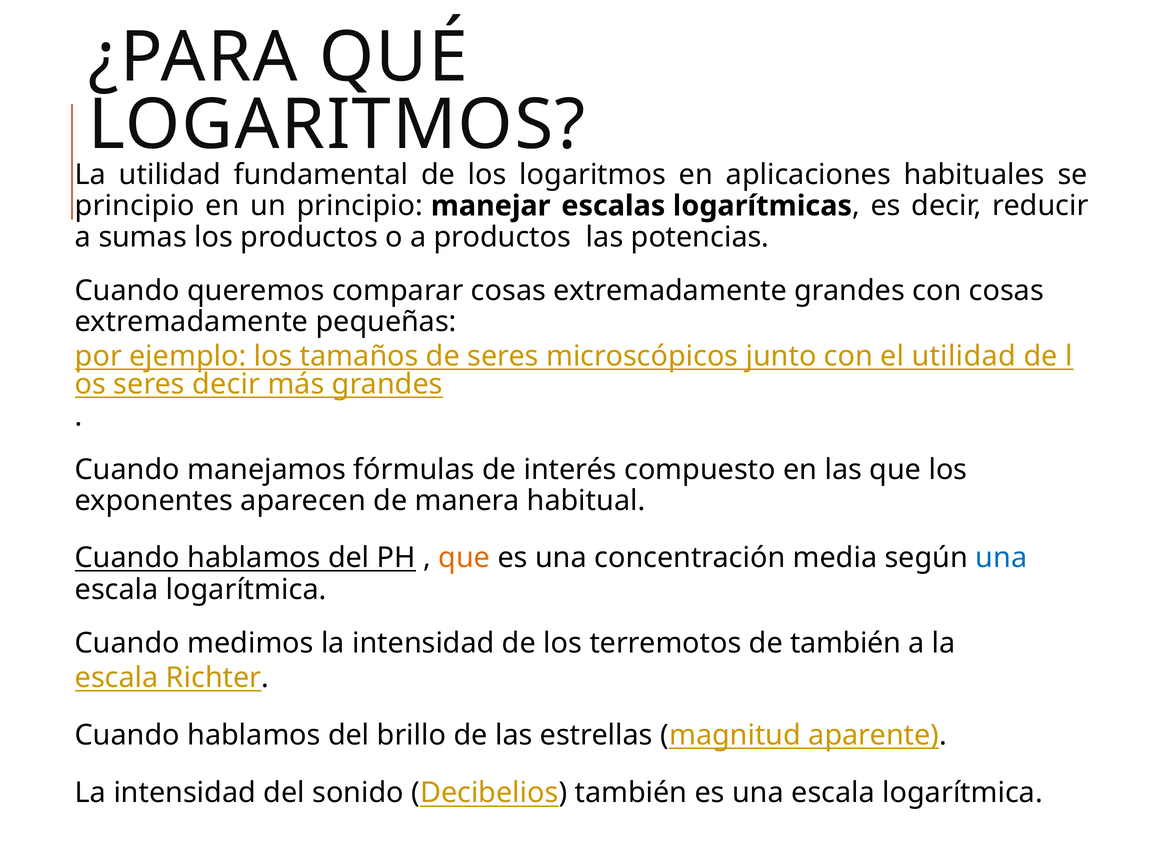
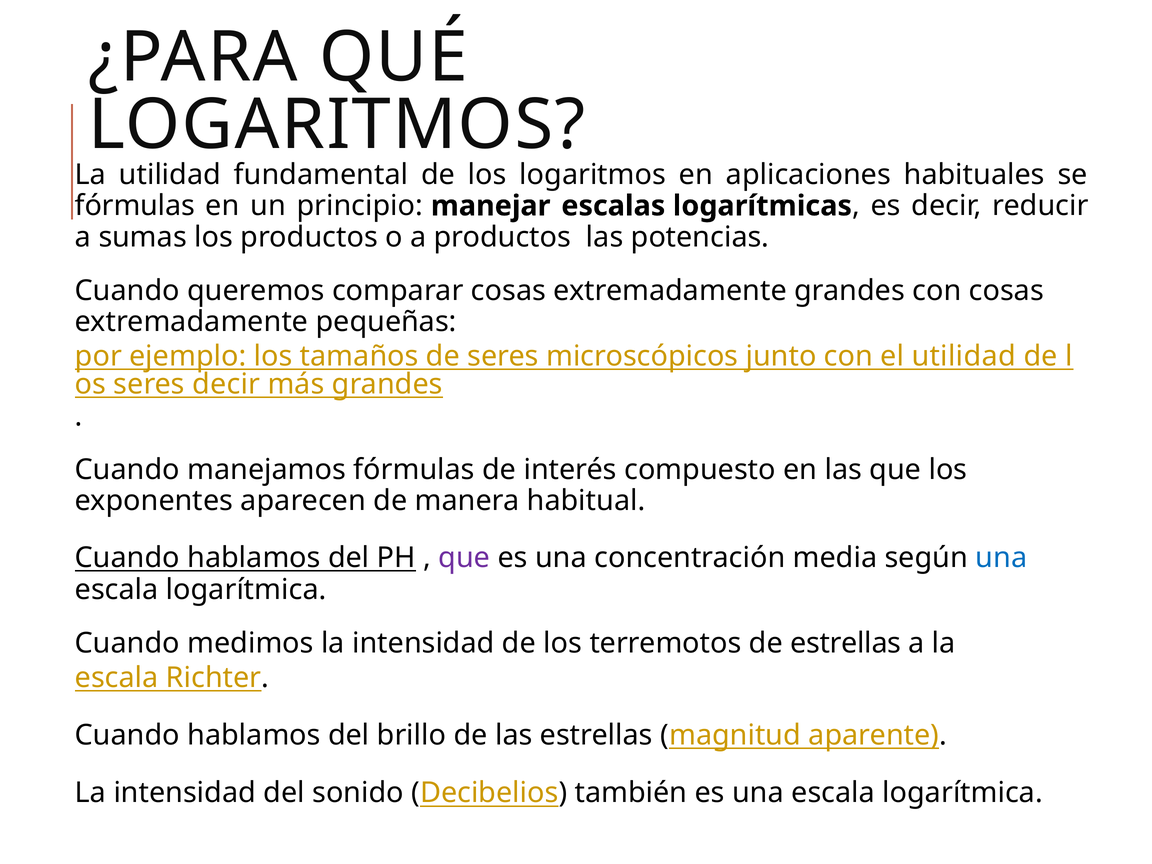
principio at (135, 206): principio -> fórmulas
que at (464, 558) colour: orange -> purple
de también: también -> estrellas
